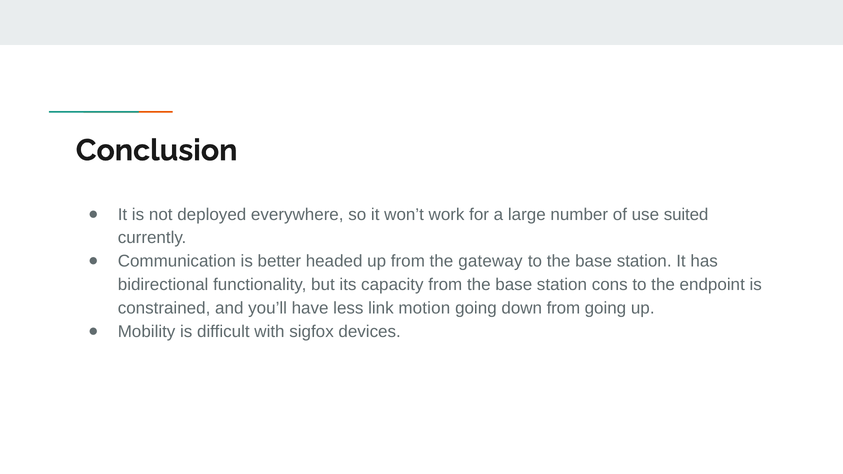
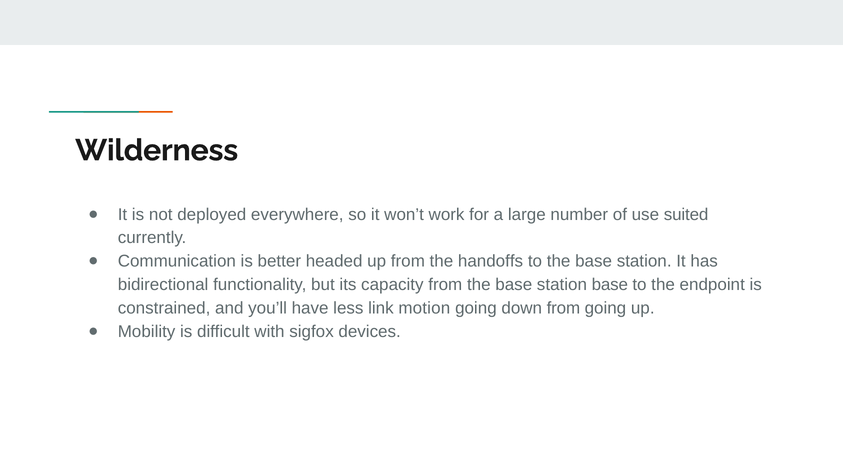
Conclusion: Conclusion -> Wilderness
gateway: gateway -> handoffs
station cons: cons -> base
